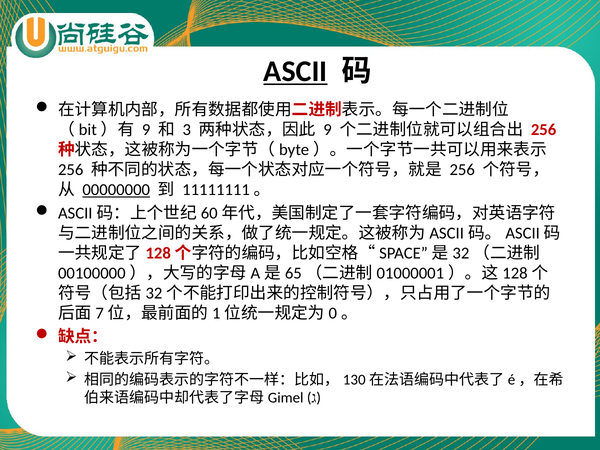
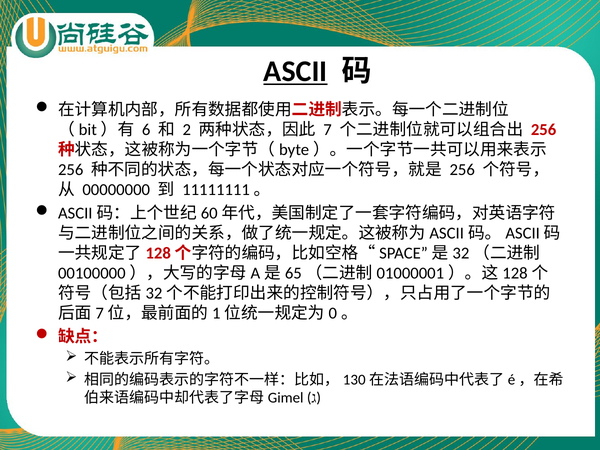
9 at (146, 130): 9 -> 6
3: 3 -> 2
9 at (328, 130): 9 -> 7
00000000 underline: present -> none
